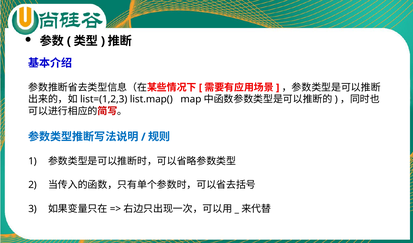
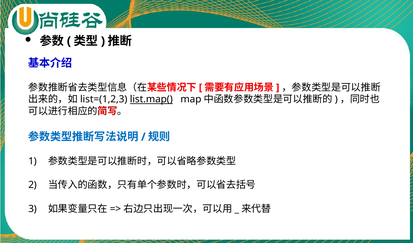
list.map( underline: none -> present
